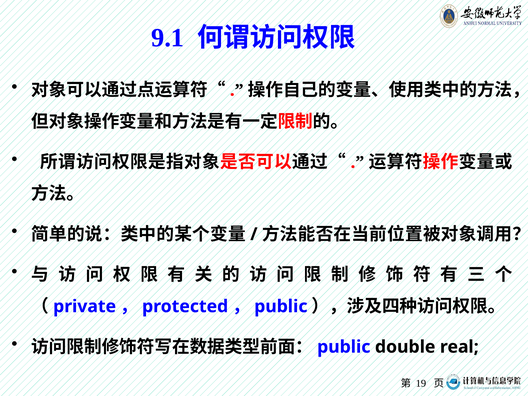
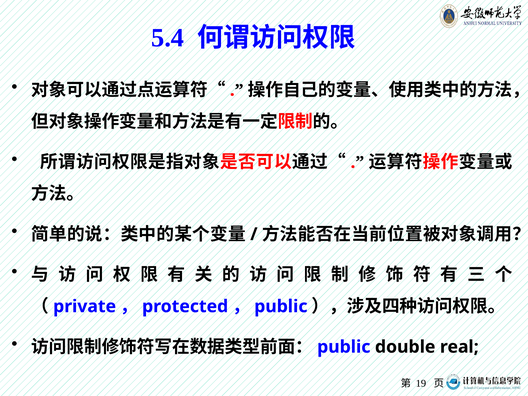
9.1: 9.1 -> 5.4
